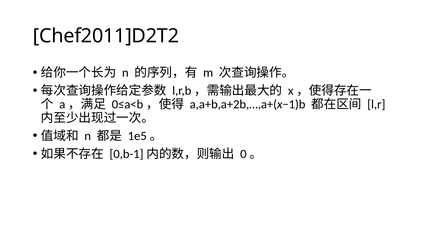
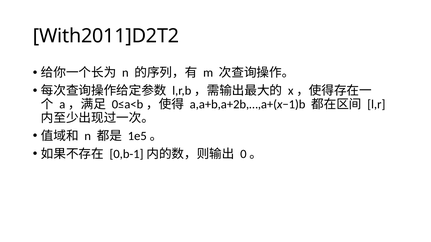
Chef2011]D2T2: Chef2011]D2T2 -> With2011]D2T2
